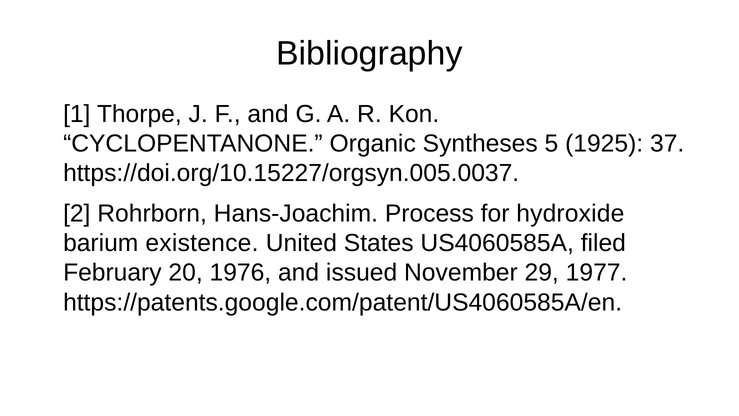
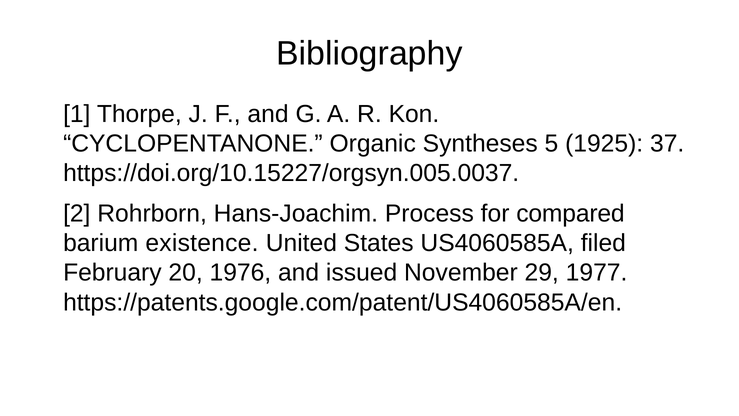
hydroxide: hydroxide -> compared
